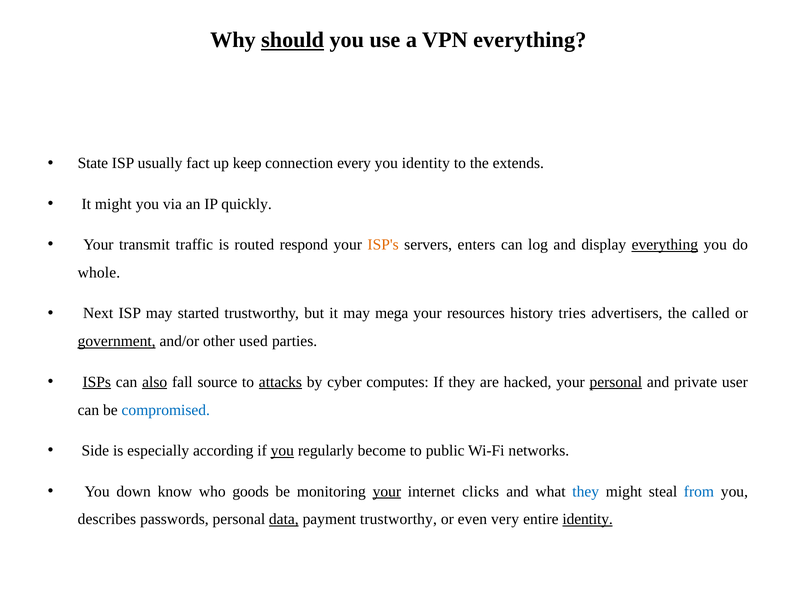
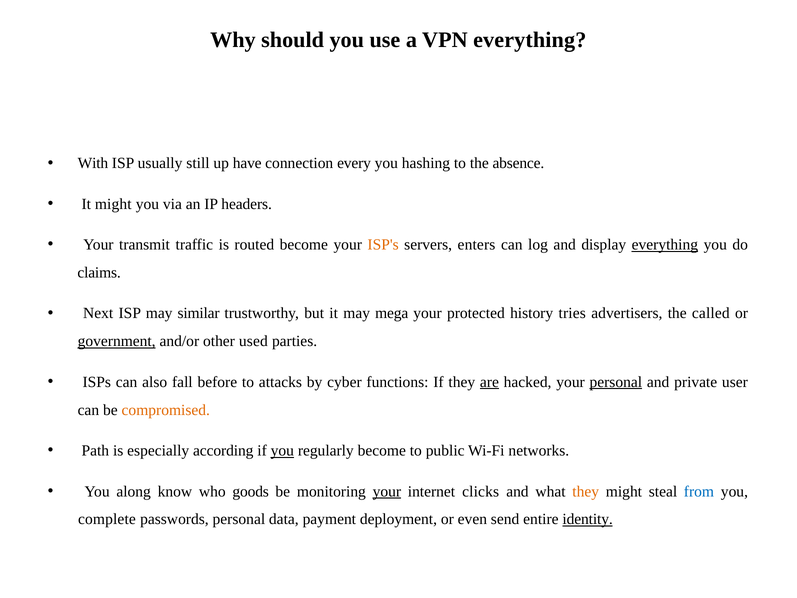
should underline: present -> none
State: State -> With
fact: fact -> still
keep: keep -> have
you identity: identity -> hashing
extends: extends -> absence
quickly: quickly -> headers
routed respond: respond -> become
whole: whole -> claims
started: started -> similar
resources: resources -> protected
ISPs underline: present -> none
also underline: present -> none
source: source -> before
attacks underline: present -> none
computes: computes -> functions
are underline: none -> present
compromised colour: blue -> orange
Side: Side -> Path
down: down -> along
they at (586, 491) colour: blue -> orange
describes: describes -> complete
data underline: present -> none
payment trustworthy: trustworthy -> deployment
very: very -> send
